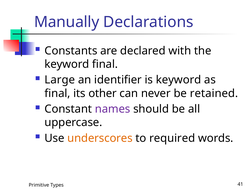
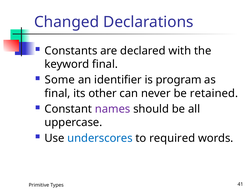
Manually: Manually -> Changed
Large: Large -> Some
is keyword: keyword -> program
underscores colour: orange -> blue
